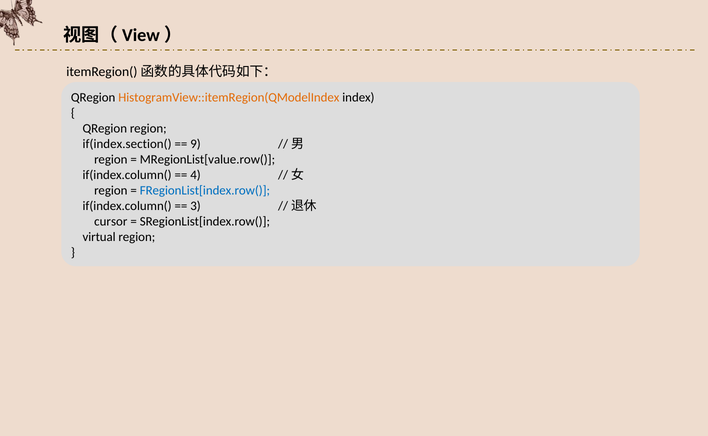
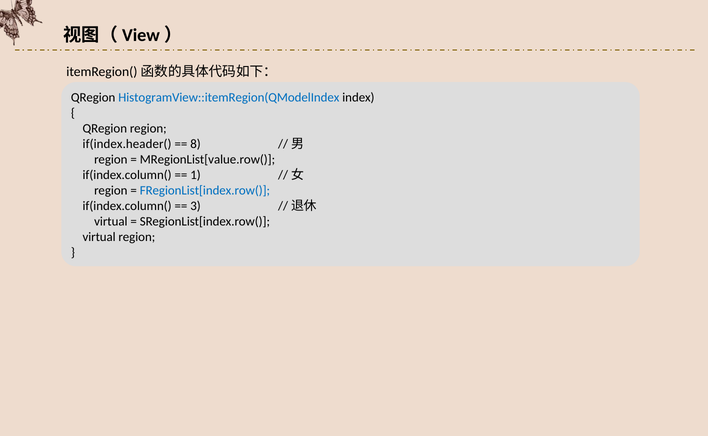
HistogramView::itemRegion(QModelIndex colour: orange -> blue
if(index.section(: if(index.section( -> if(index.header(
9: 9 -> 8
4: 4 -> 1
cursor at (111, 221): cursor -> virtual
